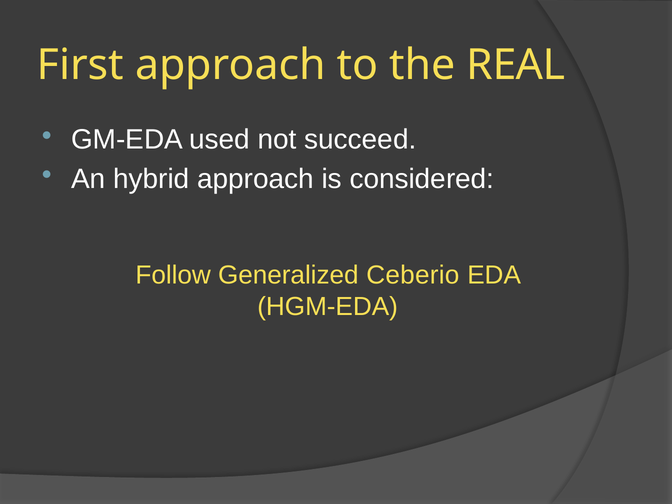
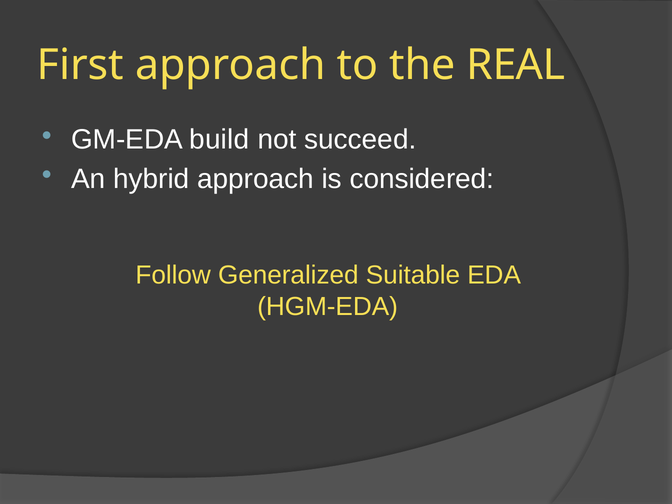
used: used -> build
Ceberio: Ceberio -> Suitable
